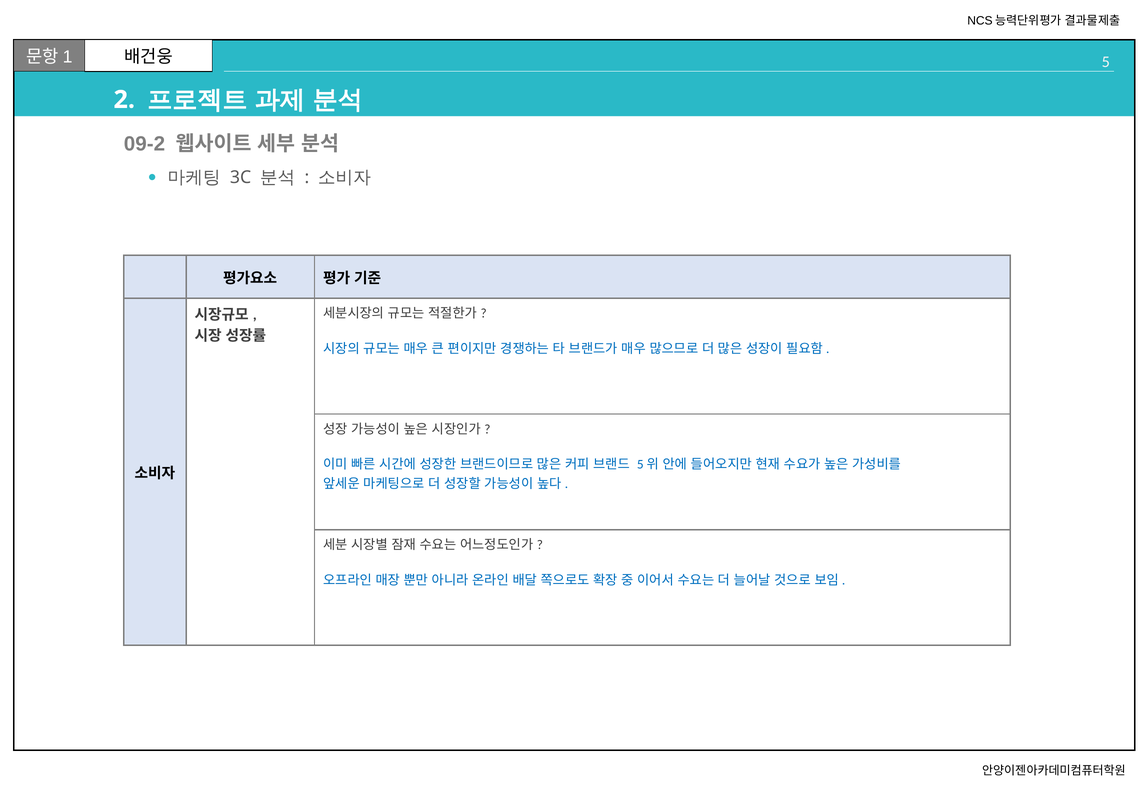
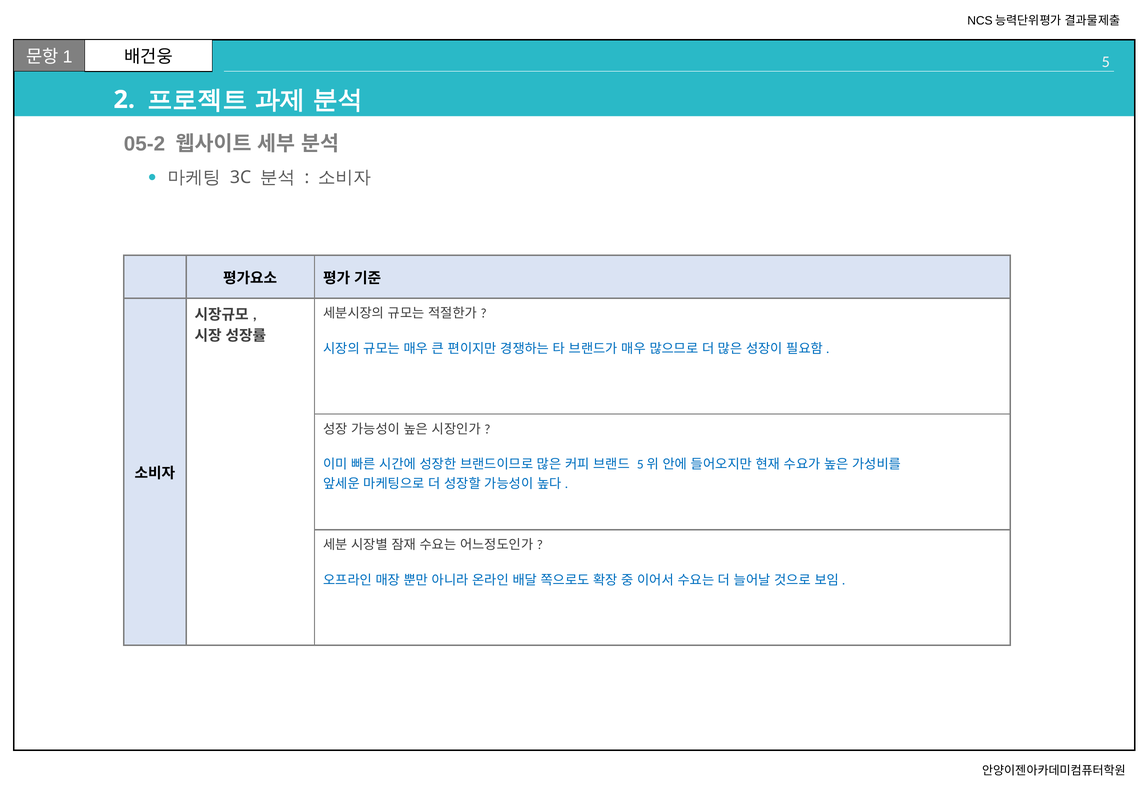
09-2: 09-2 -> 05-2
